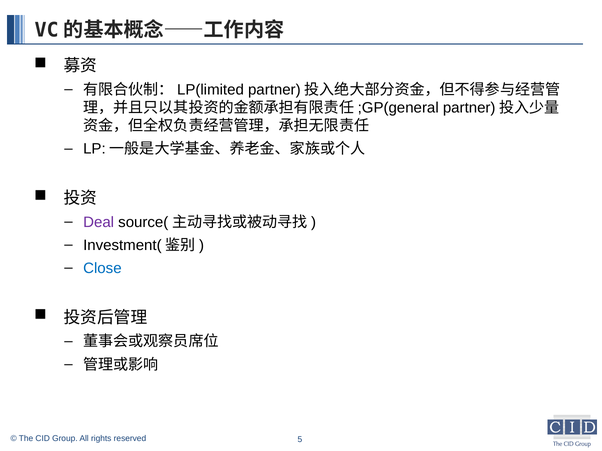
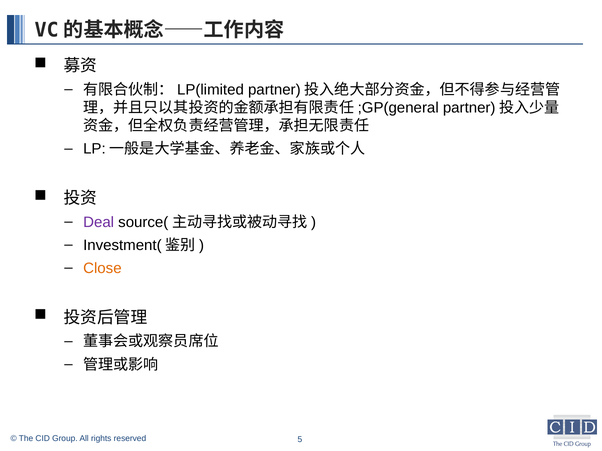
Close colour: blue -> orange
